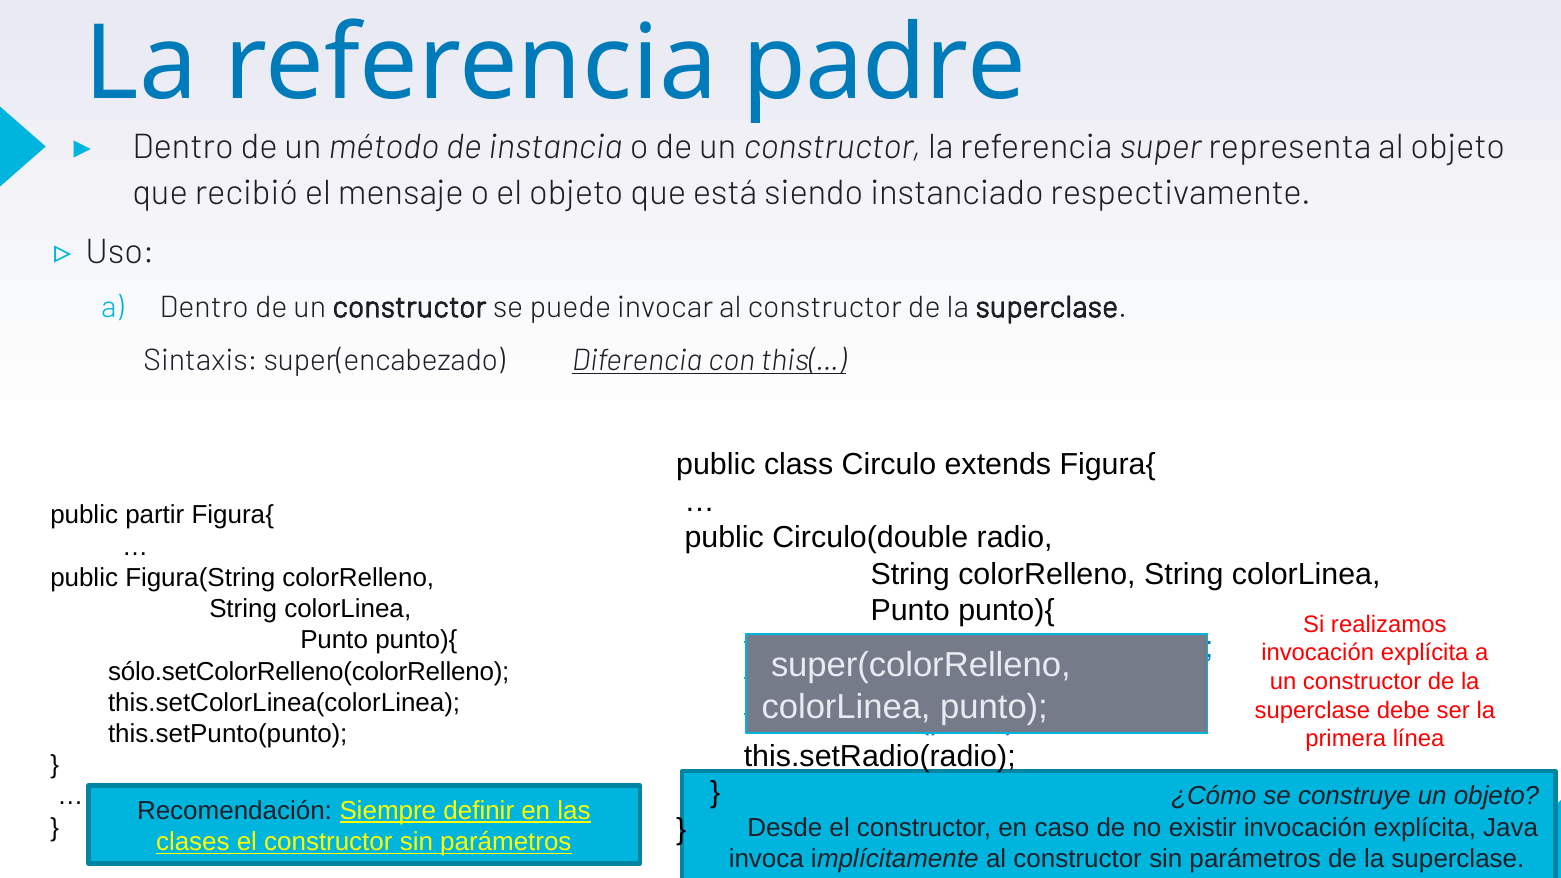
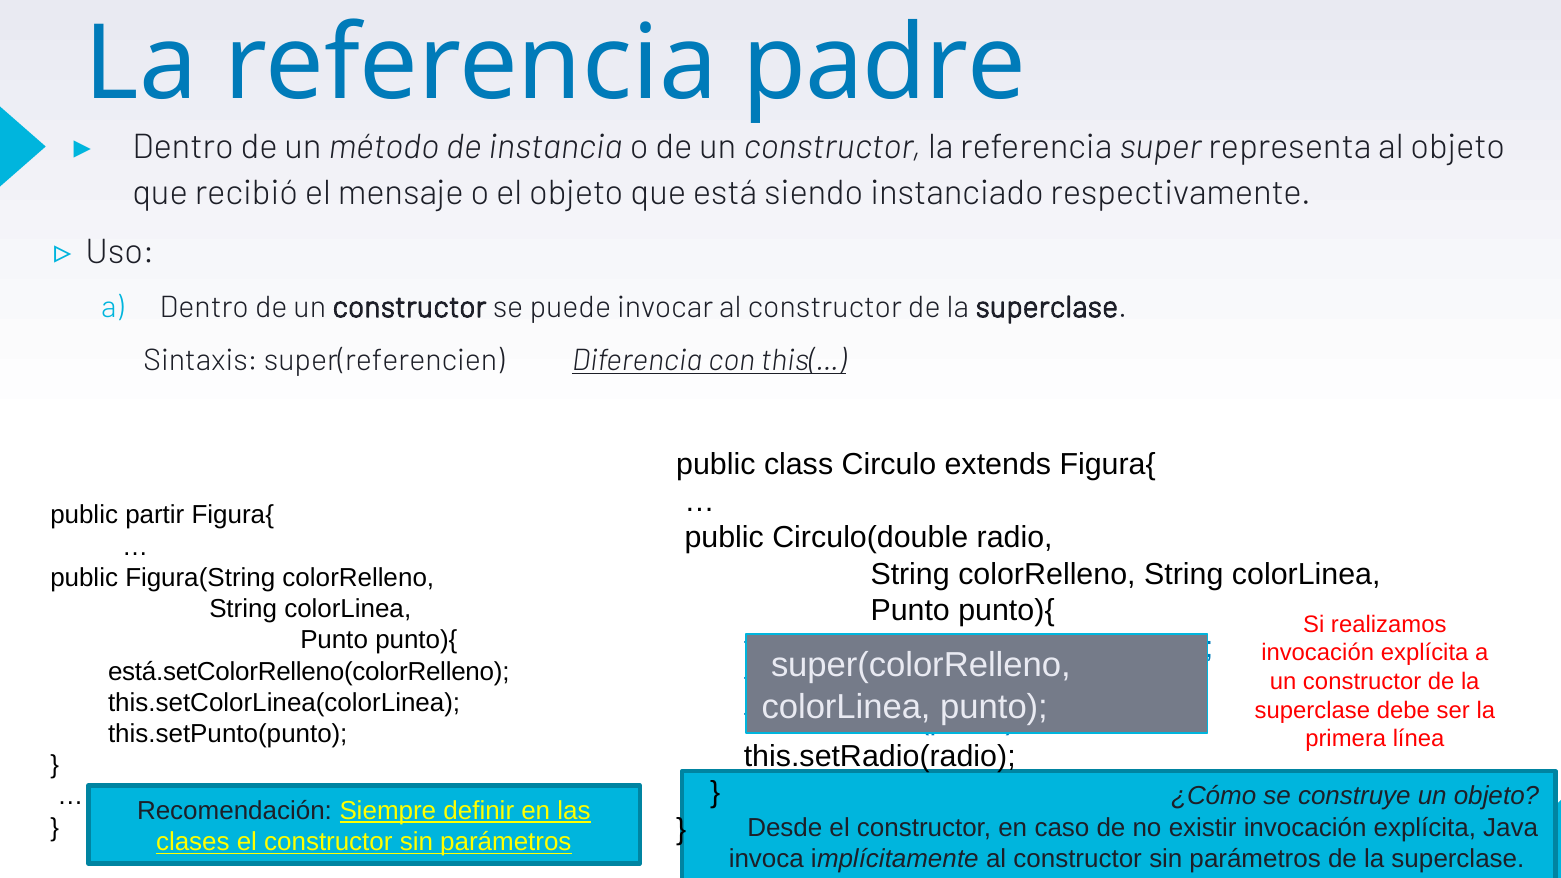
super(encabezado: super(encabezado -> super(referencien
sólo.setColorRelleno(colorRelleno: sólo.setColorRelleno(colorRelleno -> está.setColorRelleno(colorRelleno
